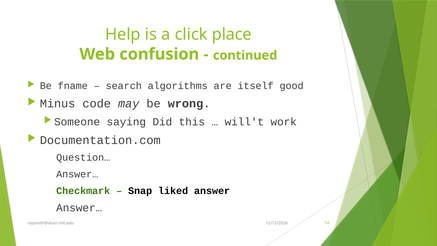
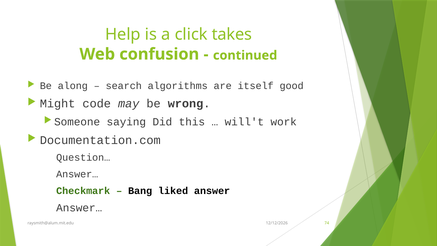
place: place -> takes
fname: fname -> along
Minus: Minus -> Might
Snap: Snap -> Bang
